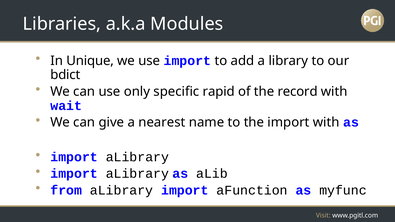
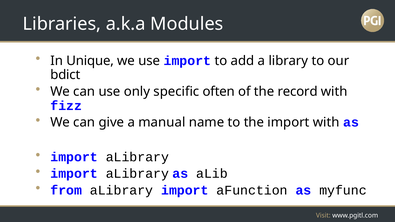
rapid: rapid -> often
wait: wait -> fizz
nearest: nearest -> manual
